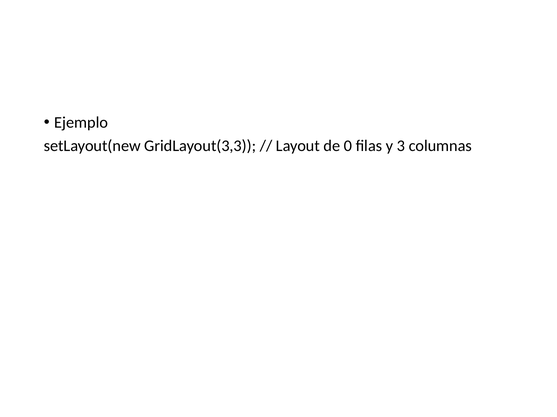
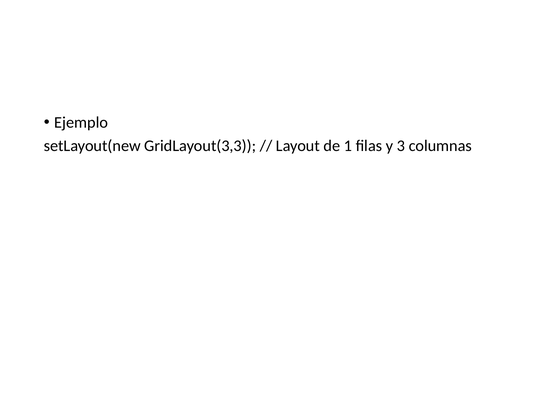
0: 0 -> 1
